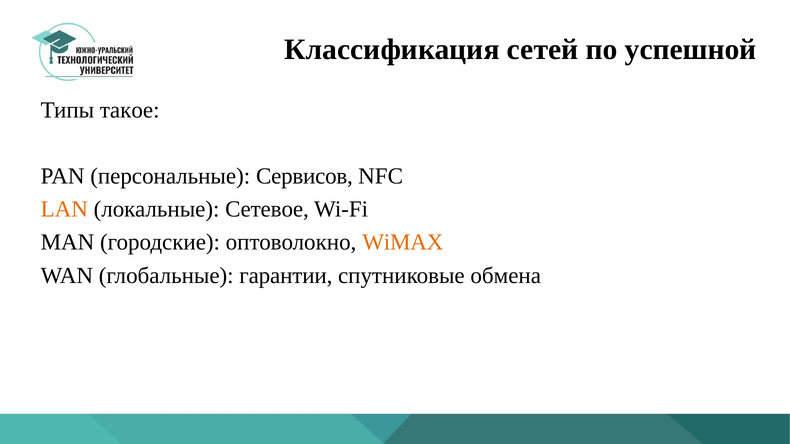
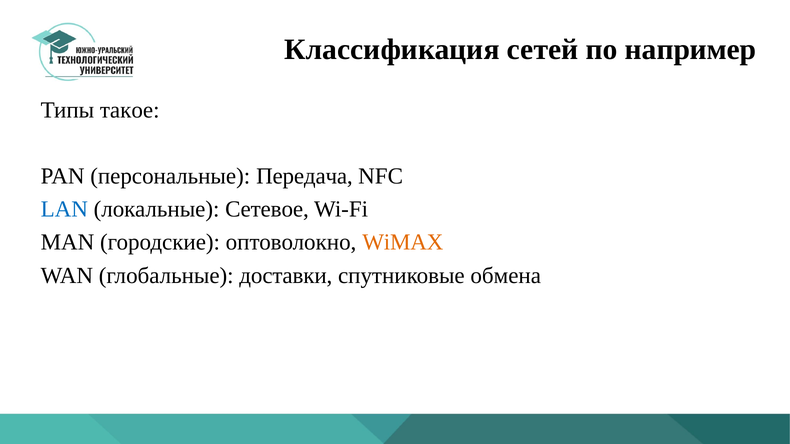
успешной: успешной -> например
Сервисов: Сервисов -> Передача
LAN colour: orange -> blue
гарантии: гарантии -> доставки
